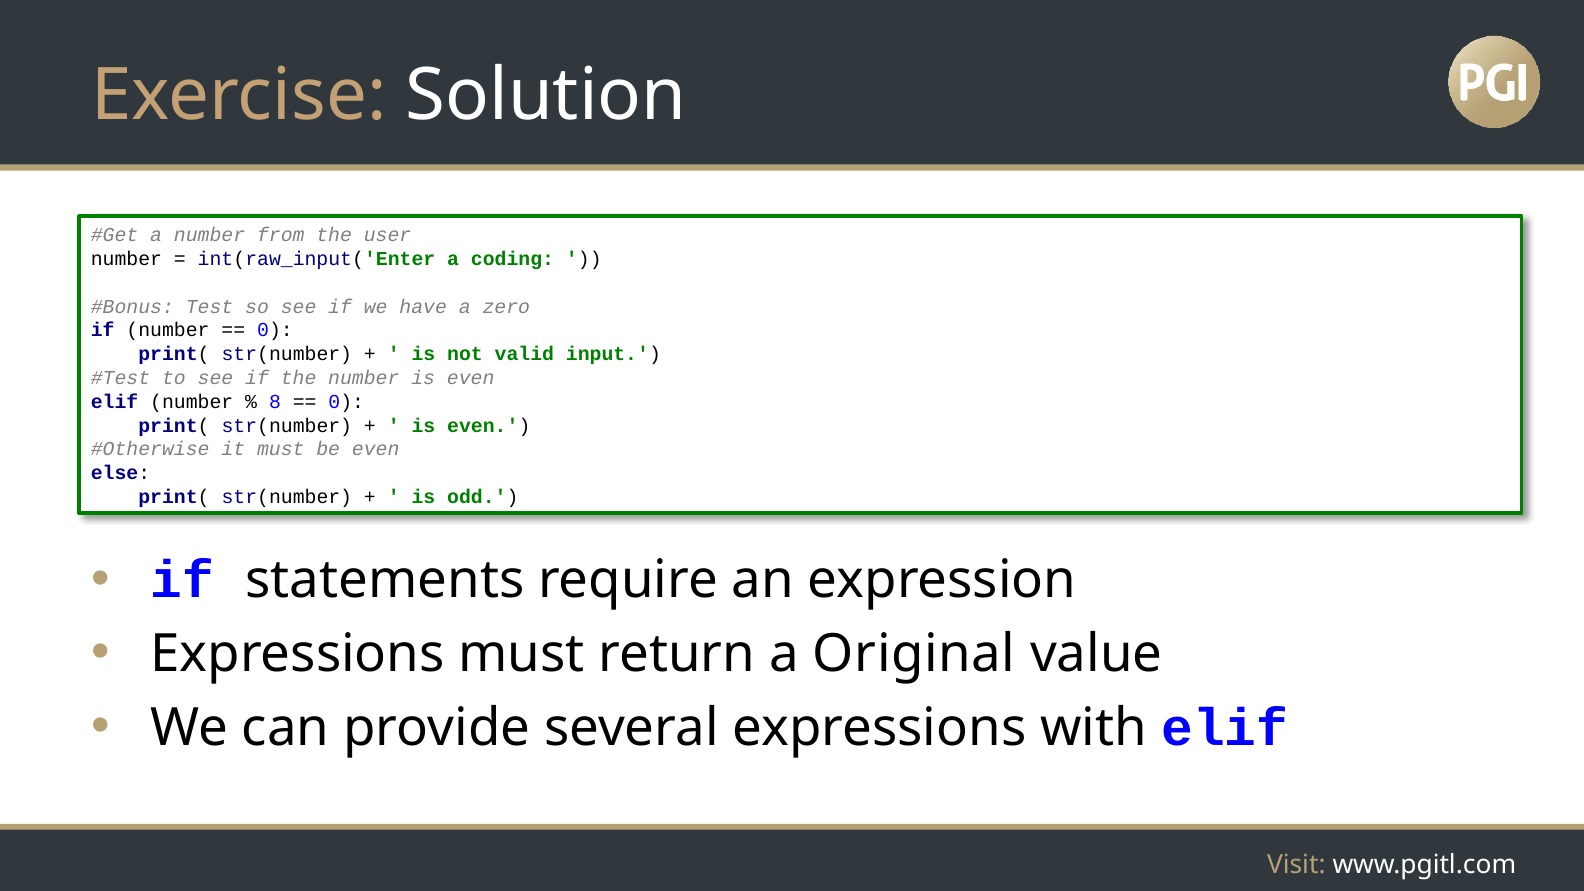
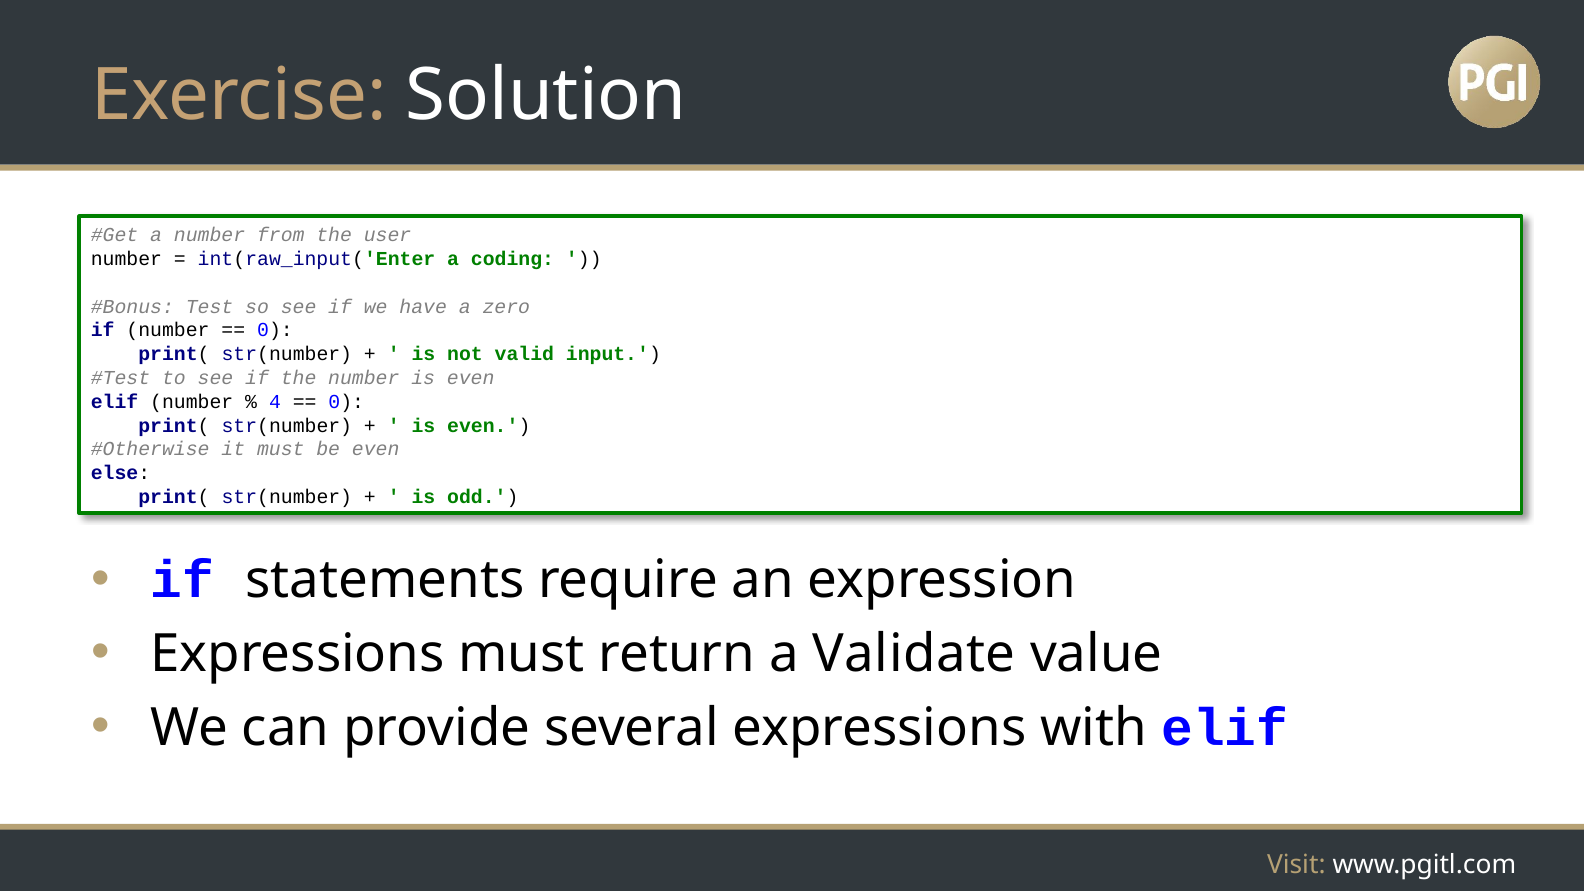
8: 8 -> 4
Original: Original -> Validate
